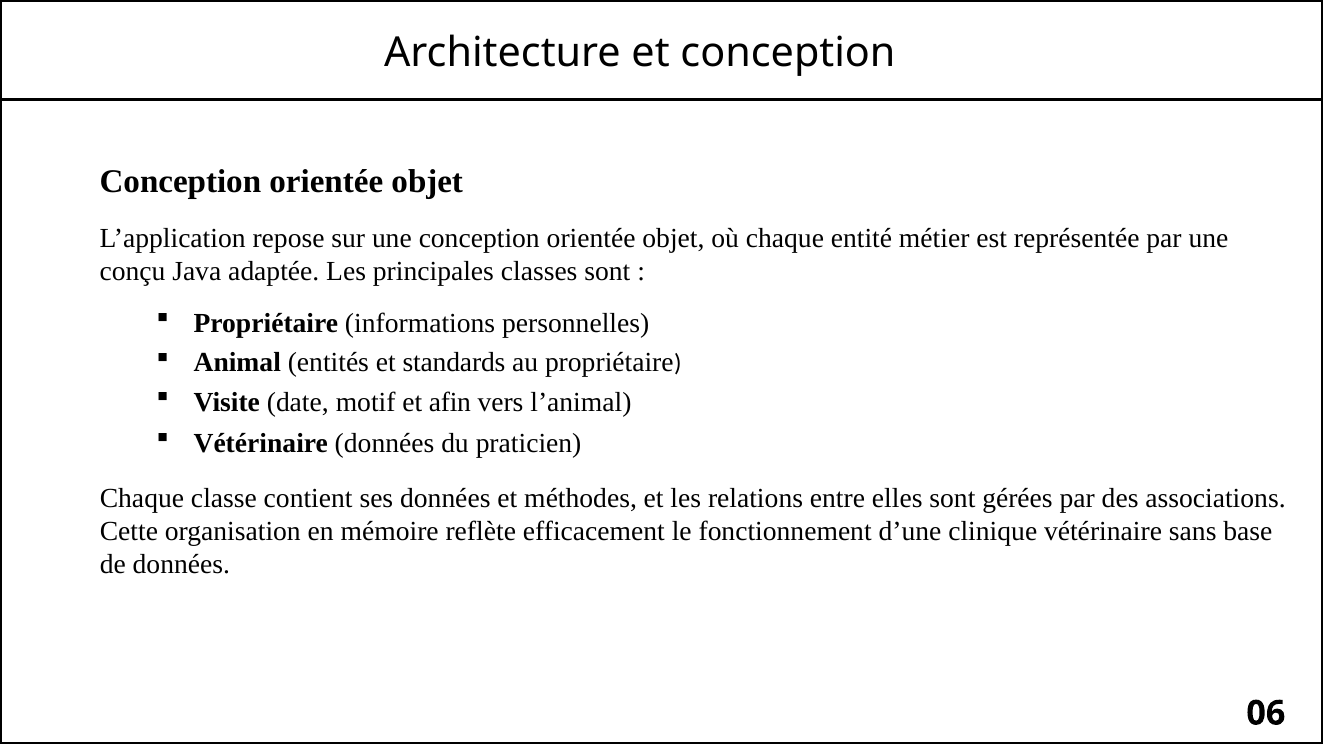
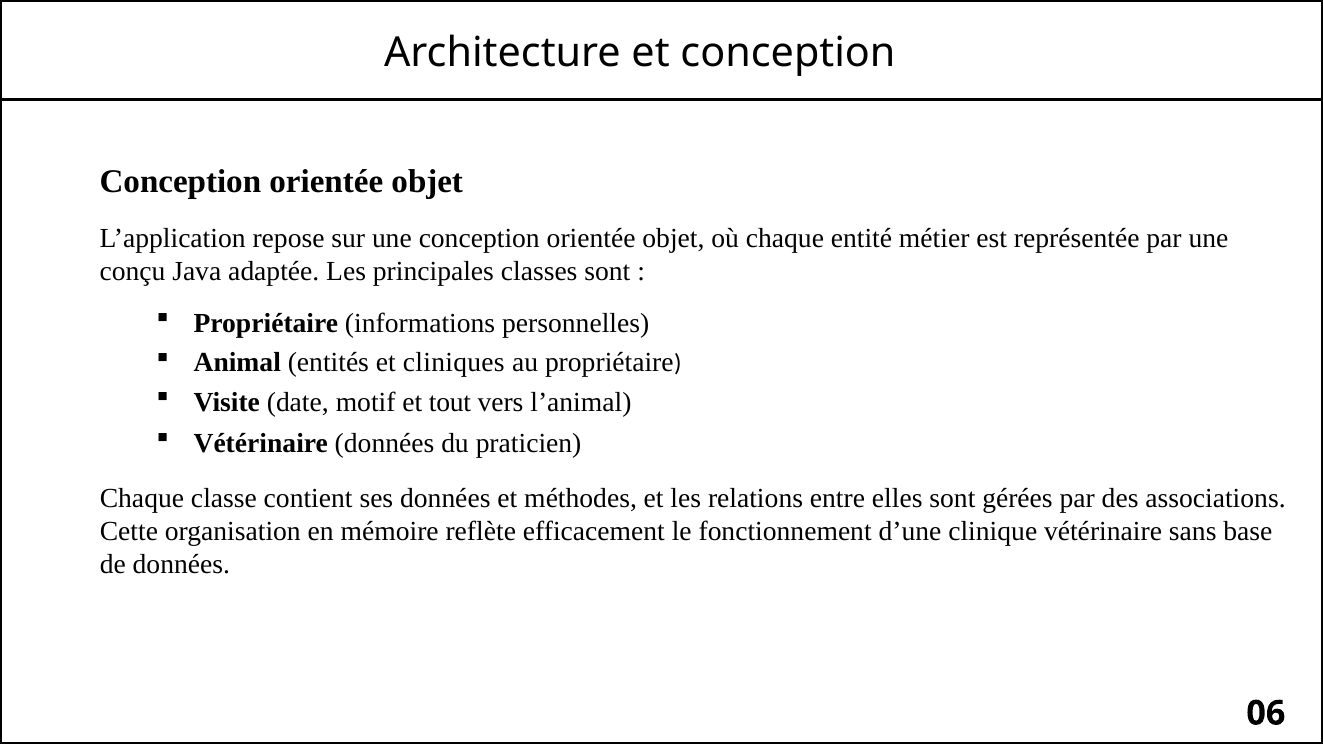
standards: standards -> cliniques
afin: afin -> tout
